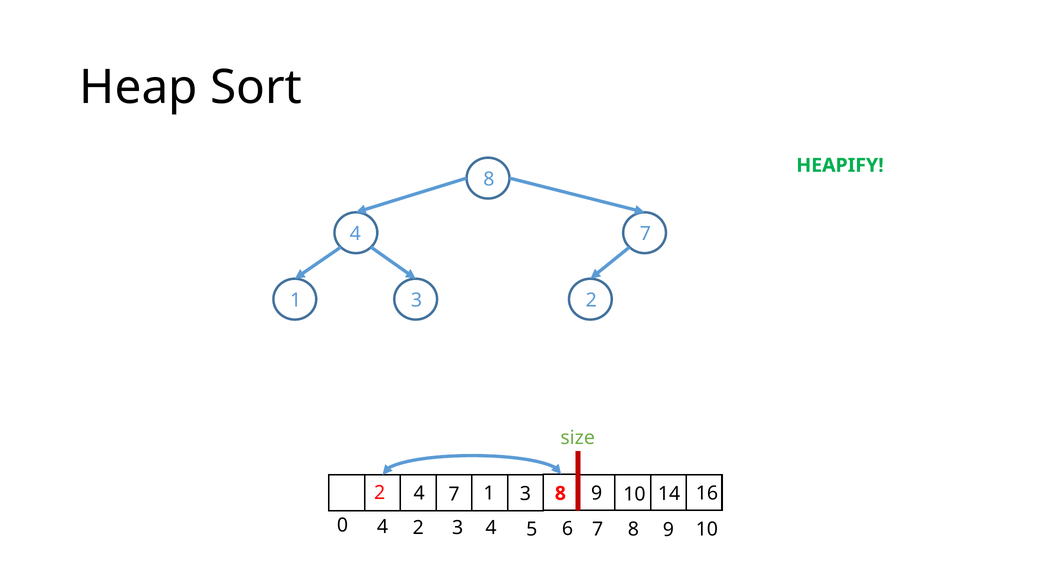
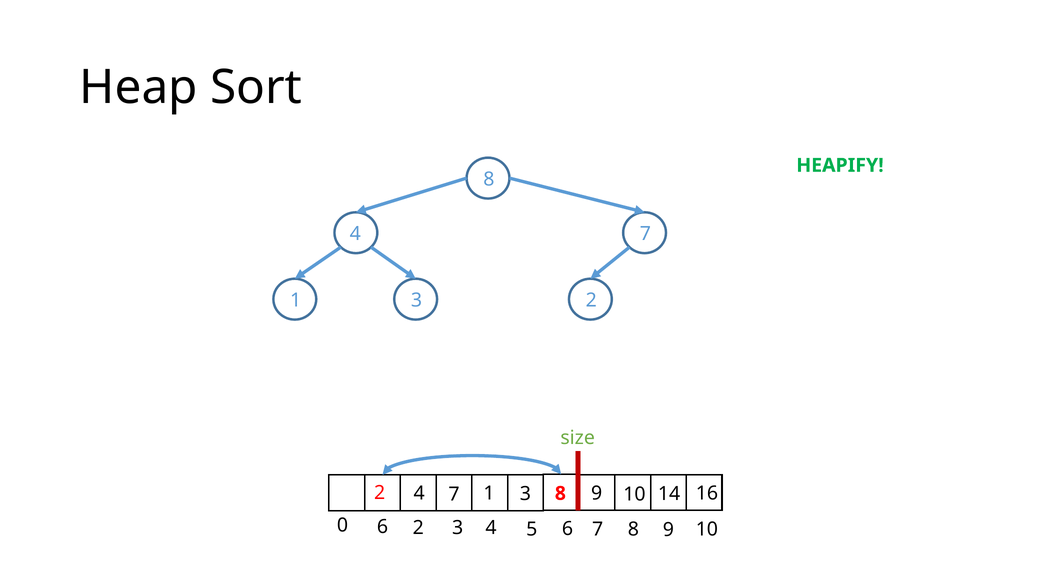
0 4: 4 -> 6
